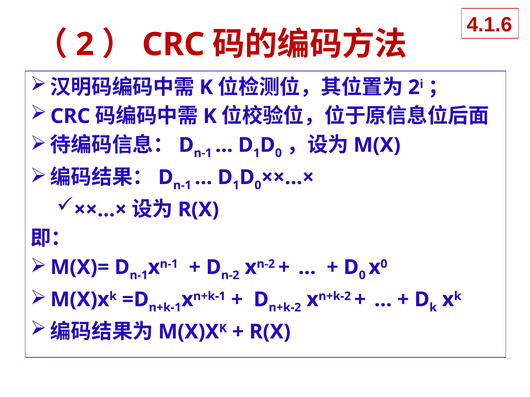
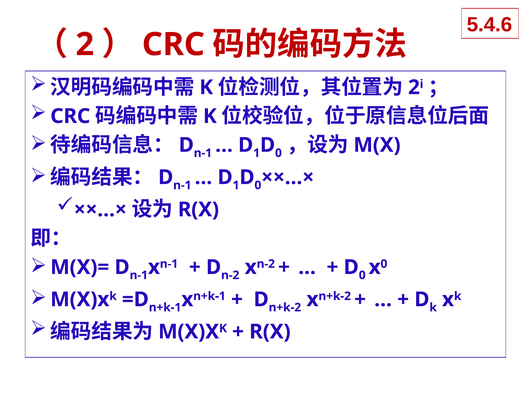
4.1.6: 4.1.6 -> 5.4.6
